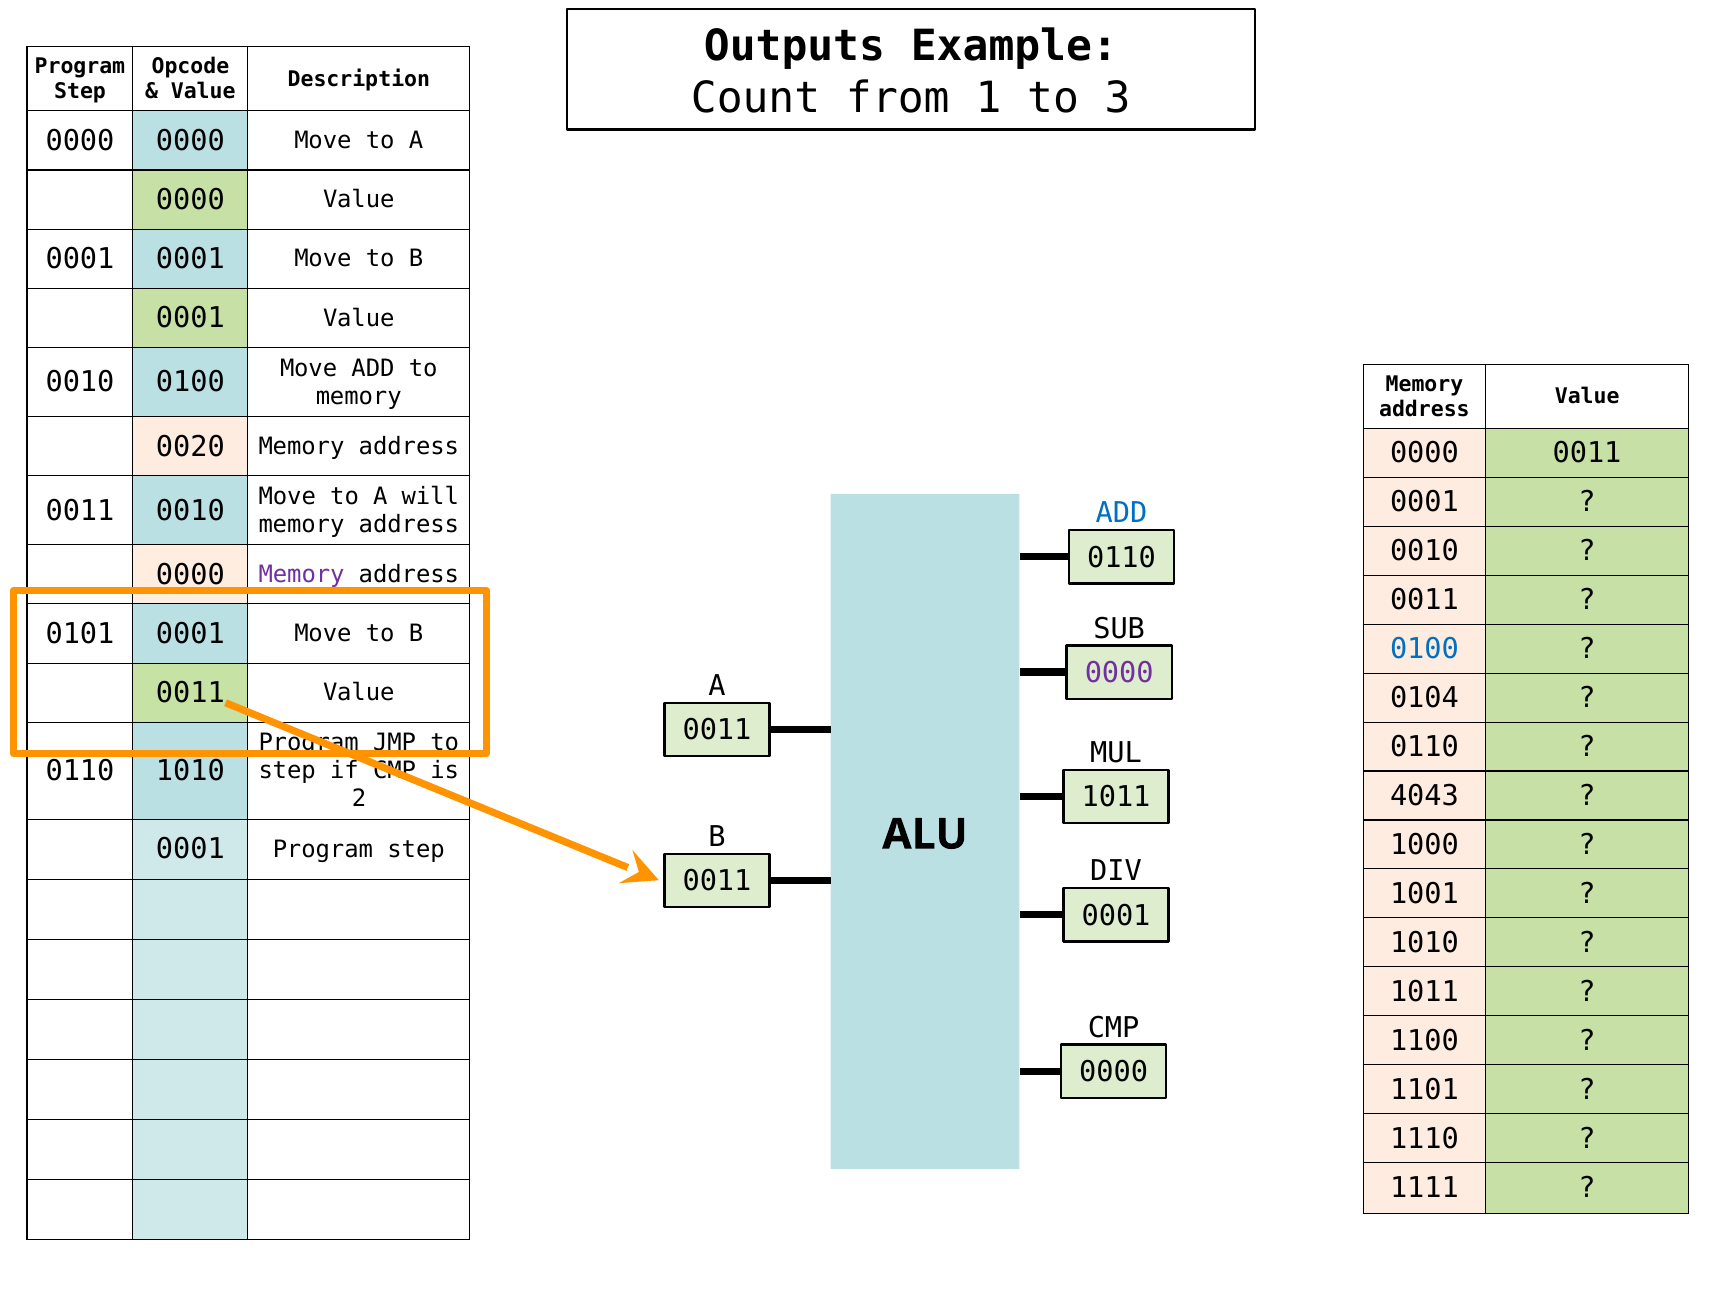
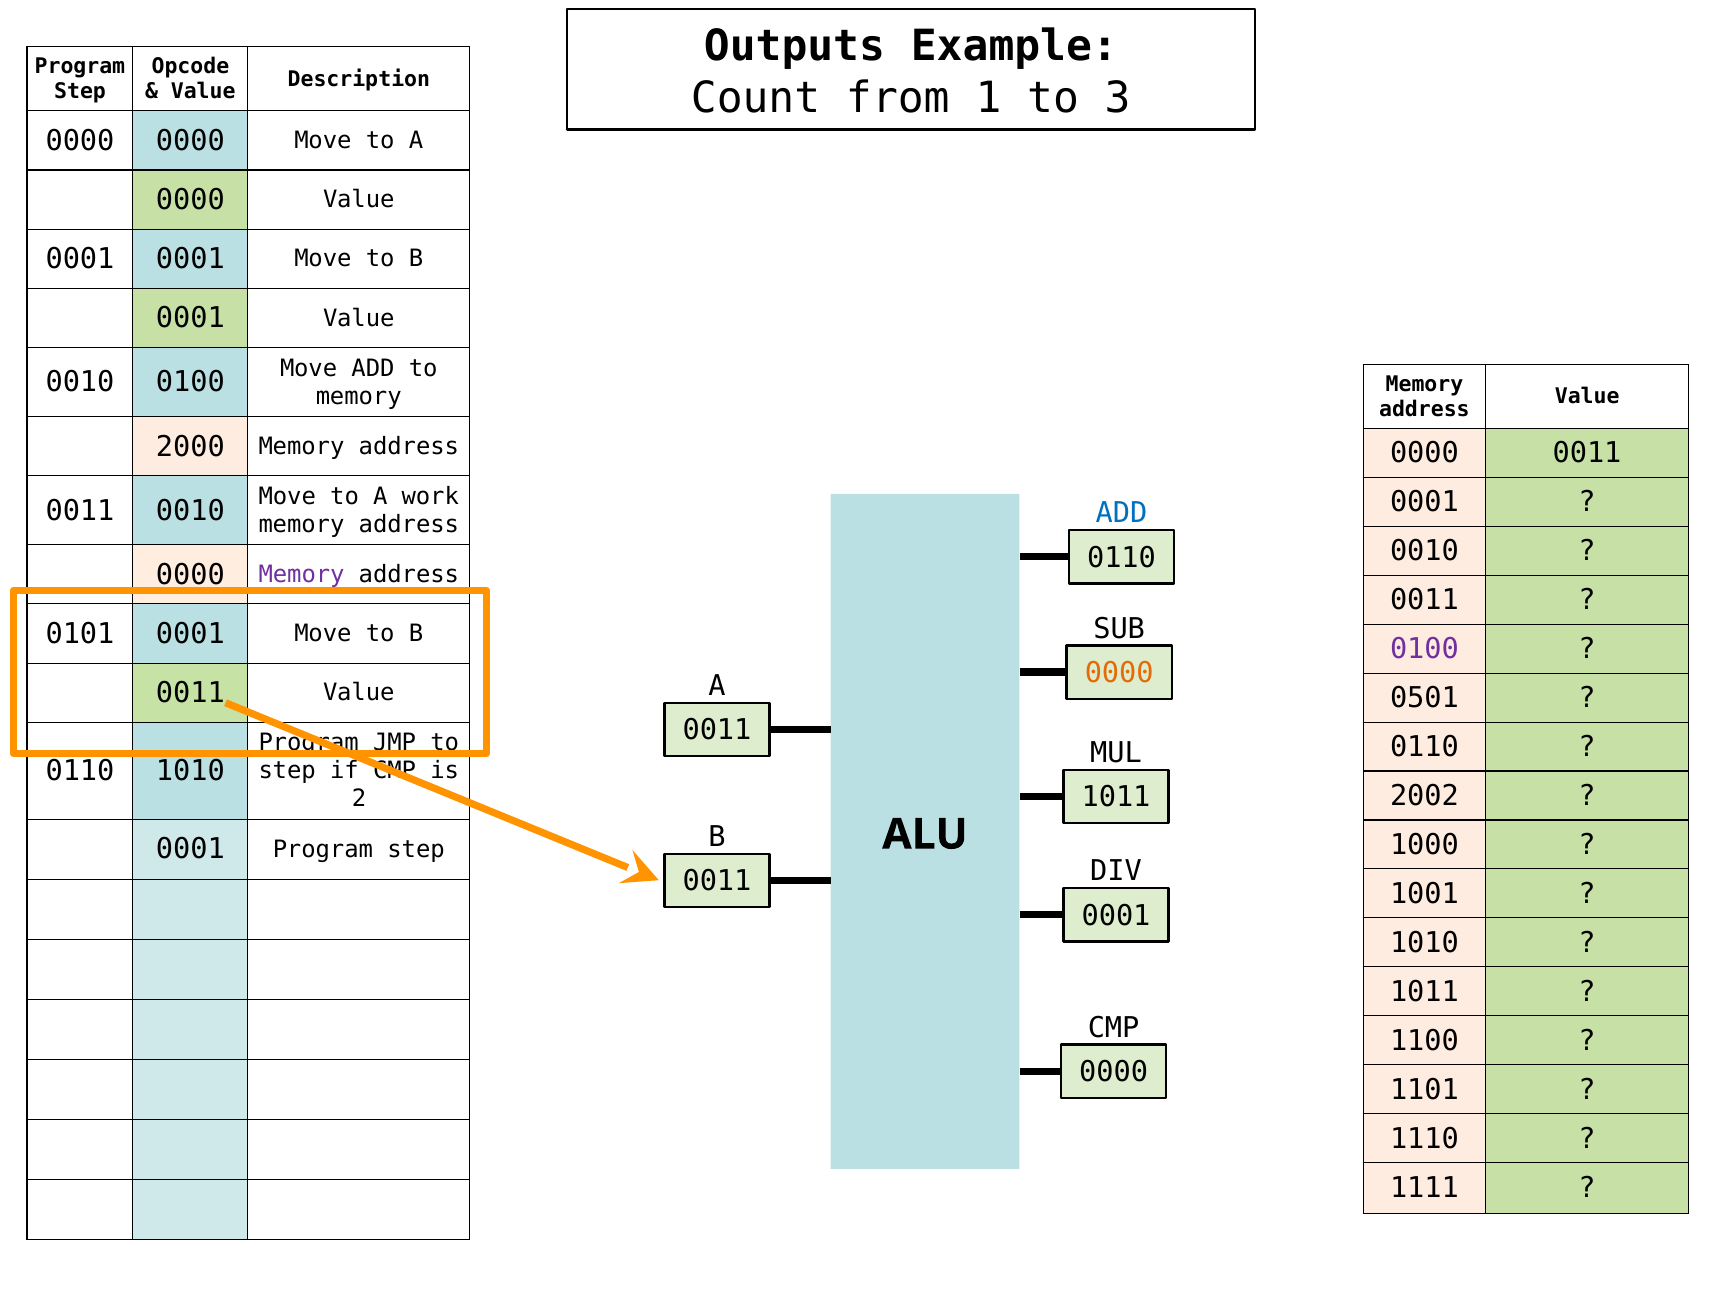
0020: 0020 -> 2000
will: will -> work
0100 at (1424, 649) colour: blue -> purple
0000 at (1119, 673) colour: purple -> orange
0104: 0104 -> 0501
4043: 4043 -> 2002
